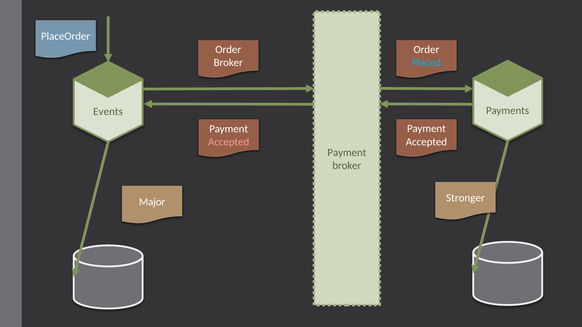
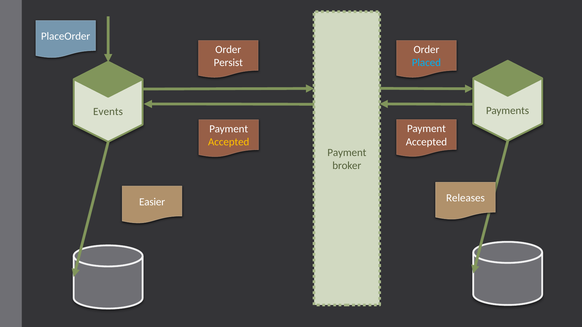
Broker at (228, 63): Broker -> Persist
Accepted at (229, 142) colour: pink -> yellow
Stronger: Stronger -> Releases
Major: Major -> Easier
